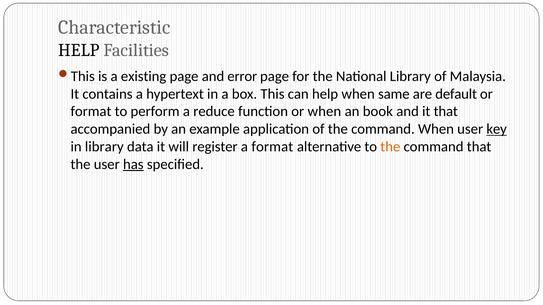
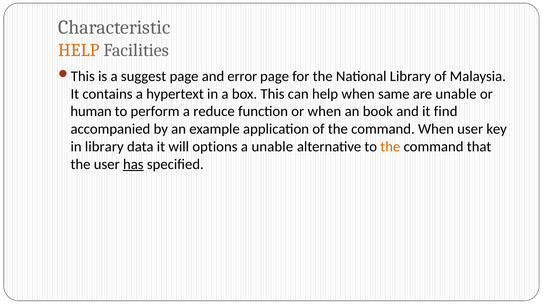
HELP at (79, 50) colour: black -> orange
existing: existing -> suggest
are default: default -> unable
format at (91, 112): format -> human
it that: that -> find
key underline: present -> none
register: register -> options
a format: format -> unable
